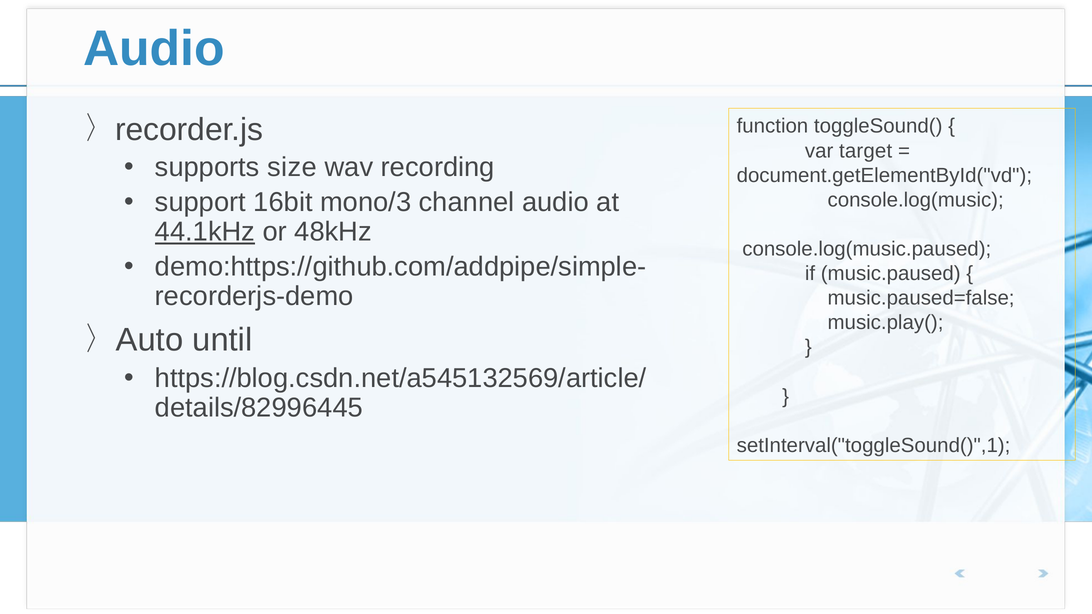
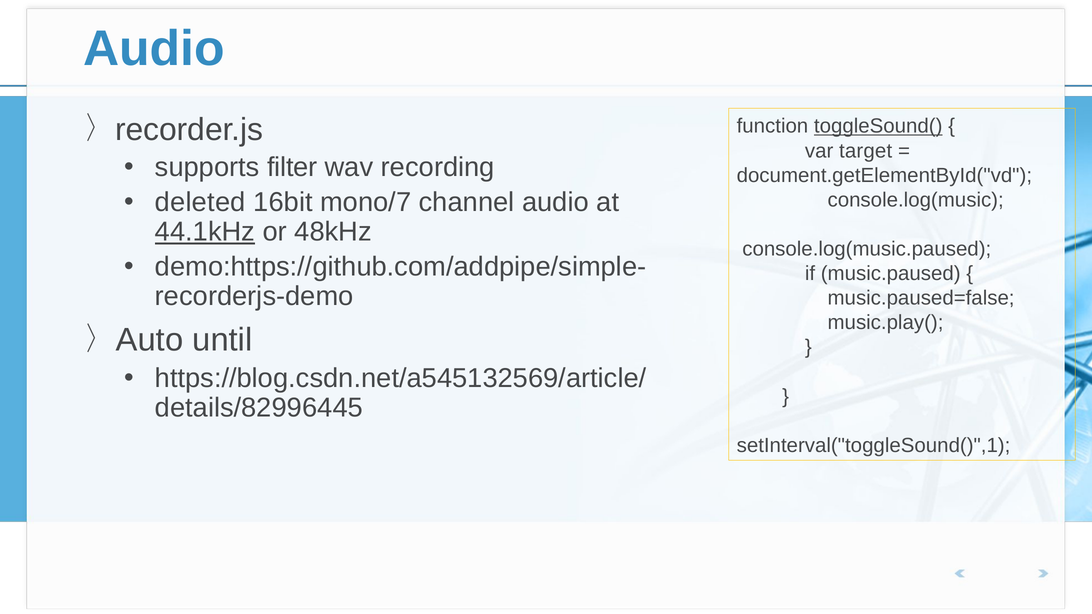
toggleSound( underline: none -> present
size: size -> filter
support: support -> deleted
mono/3: mono/3 -> mono/7
